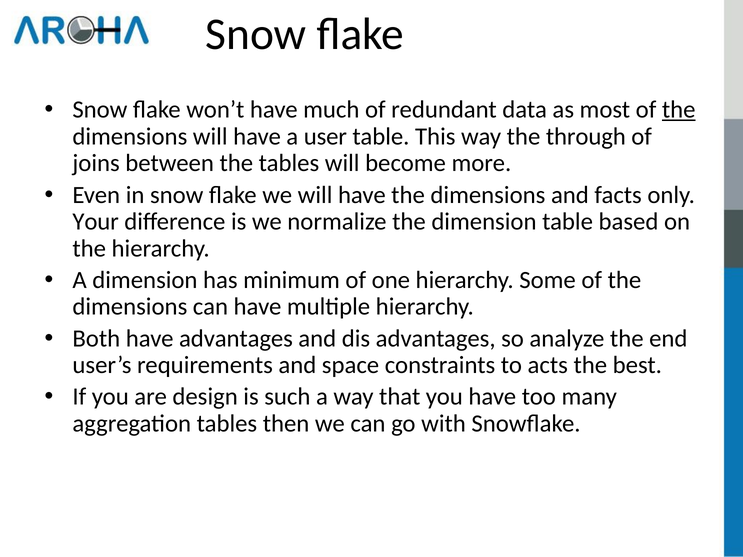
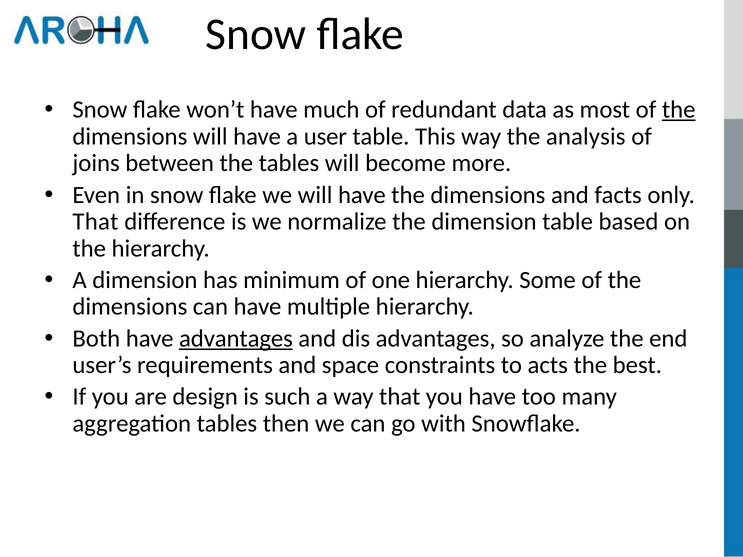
through: through -> analysis
Your at (96, 222): Your -> That
advantages at (236, 339) underline: none -> present
